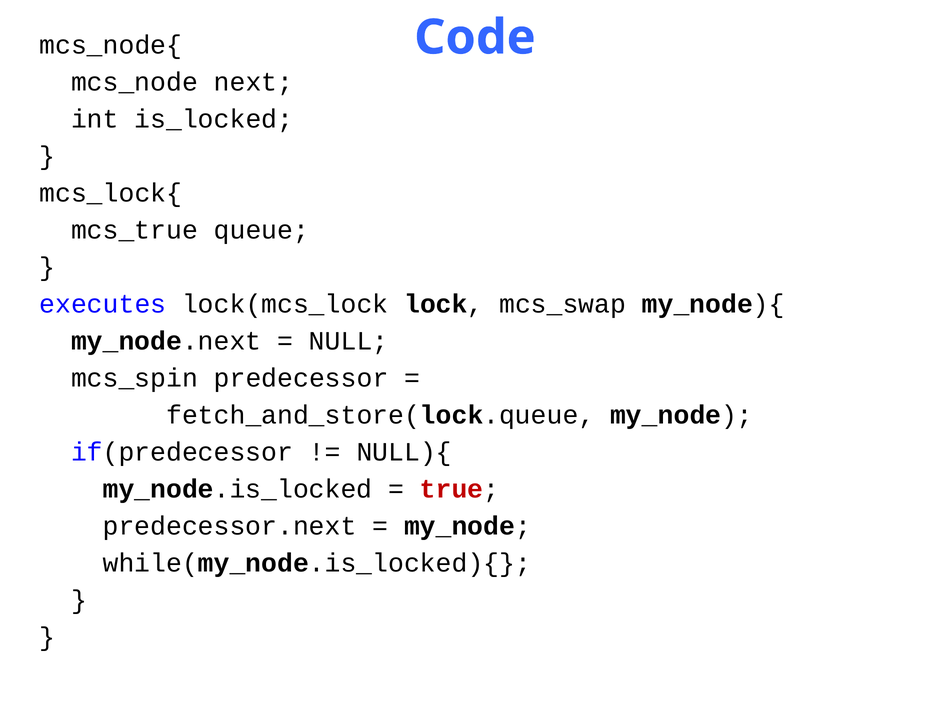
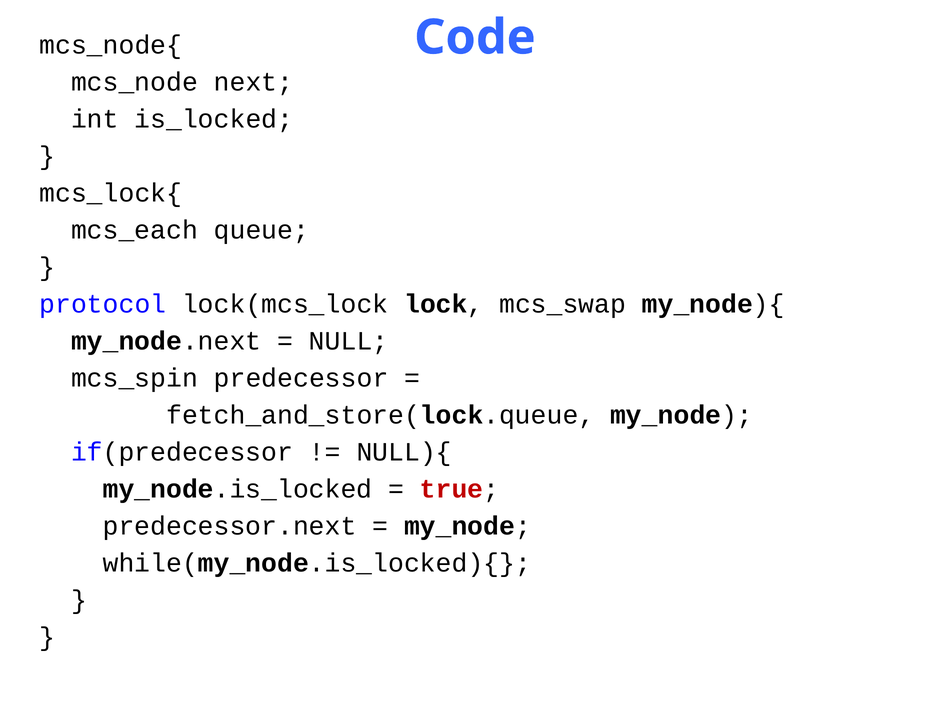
mcs_true: mcs_true -> mcs_each
executes: executes -> protocol
